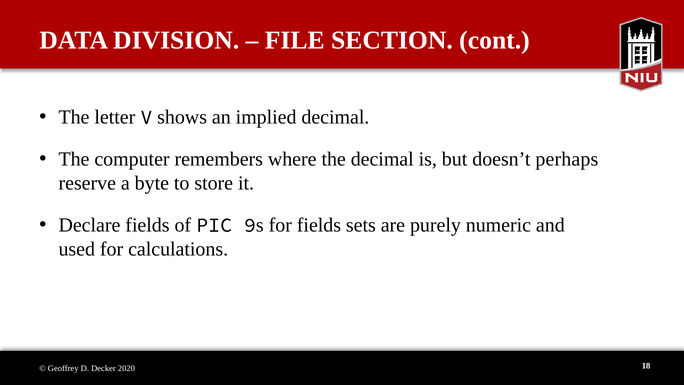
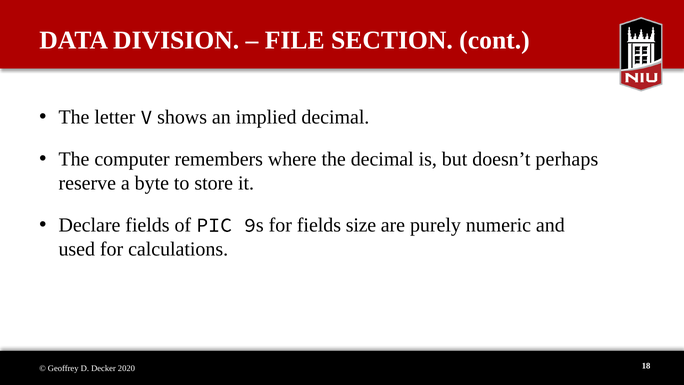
sets: sets -> size
